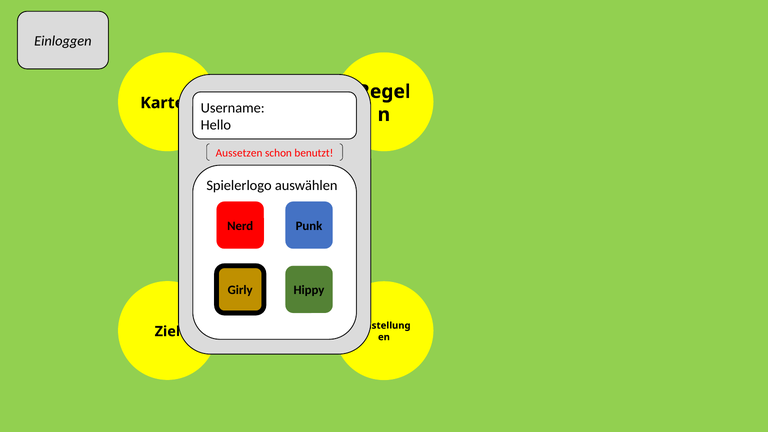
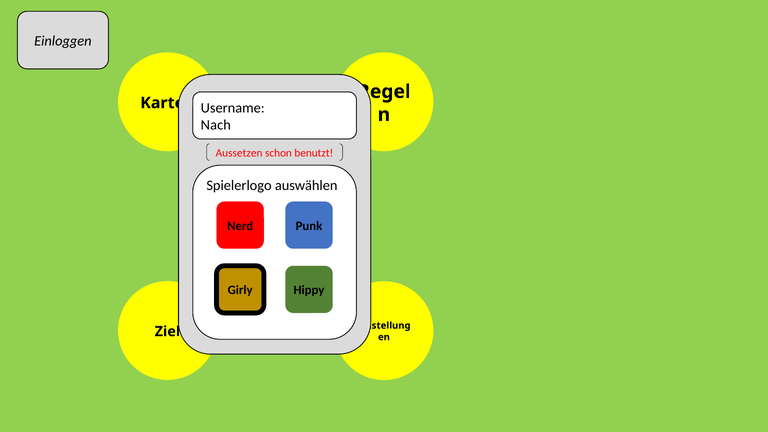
Hello: Hello -> Nach
